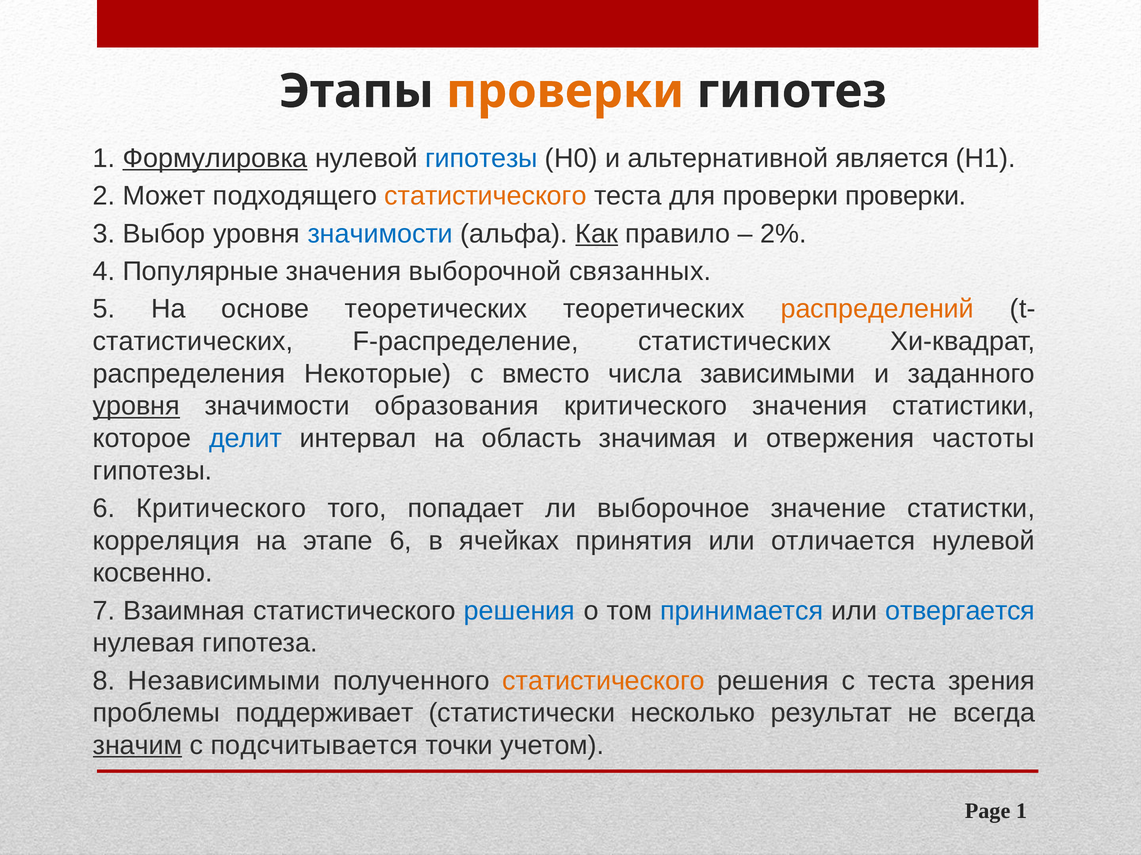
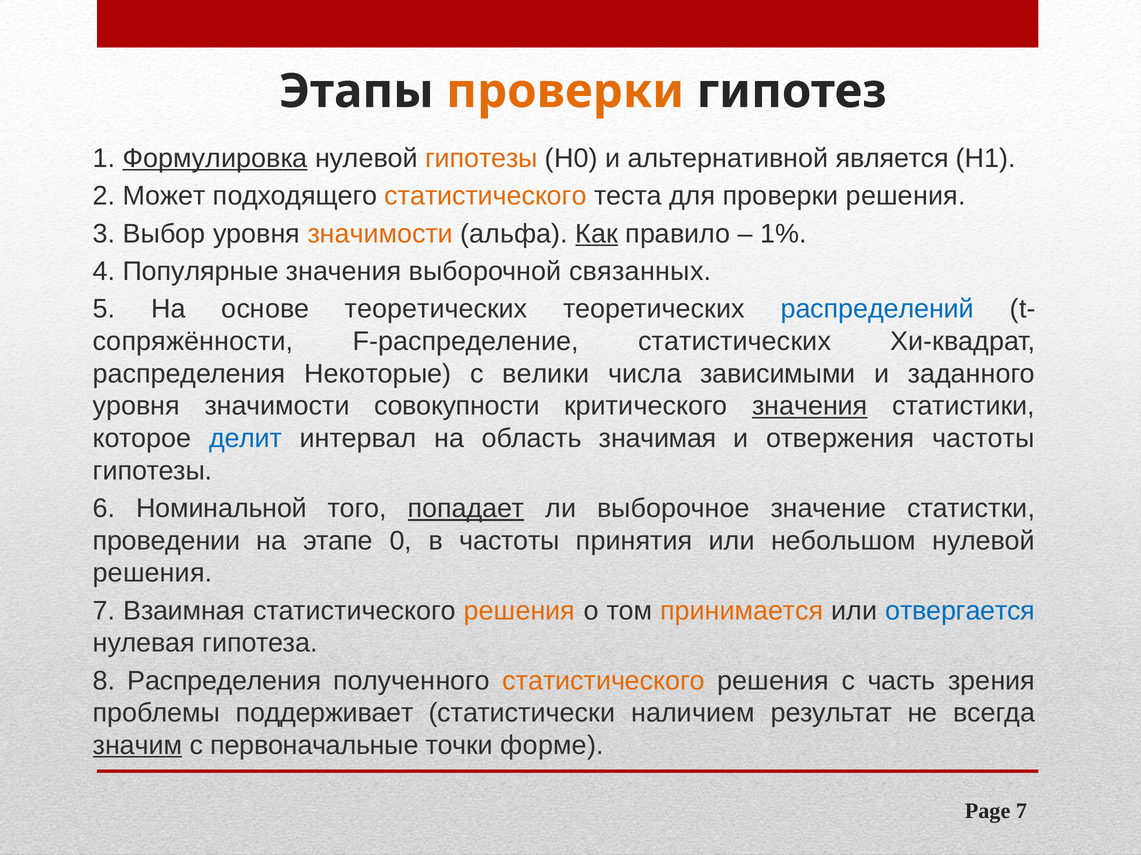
гипотезы at (481, 158) colour: blue -> orange
проверки проверки: проверки -> решения
значимости at (380, 234) colour: blue -> orange
2%: 2% -> 1%
распределений colour: orange -> blue
статистических at (193, 342): статистических -> сопряжённости
вместо: вместо -> велики
уровня at (136, 406) underline: present -> none
образования: образования -> совокупности
значения at (810, 406) underline: none -> present
6 Критического: Критического -> Номинальной
попадает underline: none -> present
корреляция: корреляция -> проведении
этапе 6: 6 -> 0
в ячейках: ячейках -> частоты
отличается: отличается -> небольшом
косвенно at (153, 574): косвенно -> решения
решения at (519, 611) colour: blue -> orange
принимается colour: blue -> orange
8 Независимыми: Независимыми -> Распределения
с теста: теста -> часть
несколько: несколько -> наличием
подсчитывается: подсчитывается -> первоначальные
учетом: учетом -> форме
Page 1: 1 -> 7
